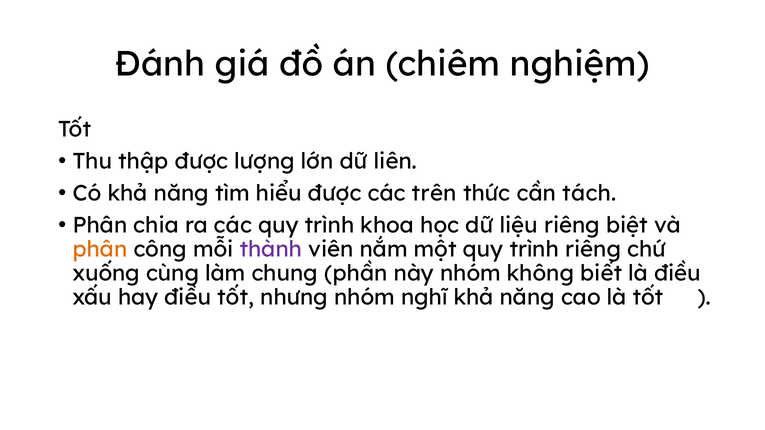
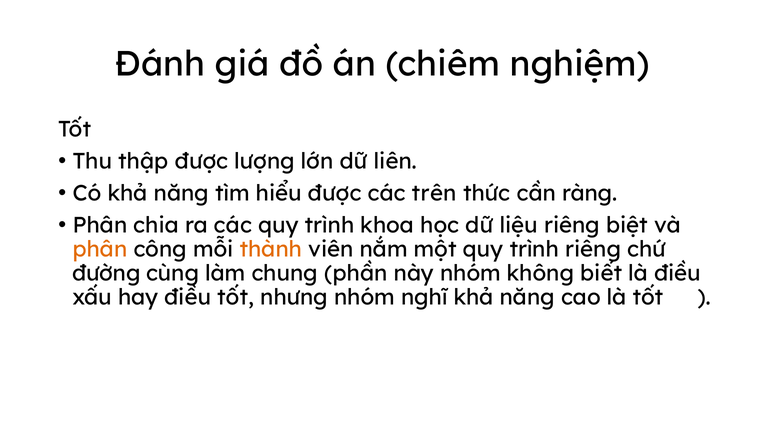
tách: tách -> ràng
thành colour: purple -> orange
xuống: xuống -> đường
